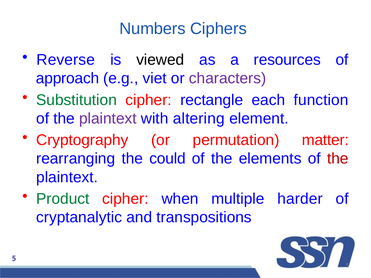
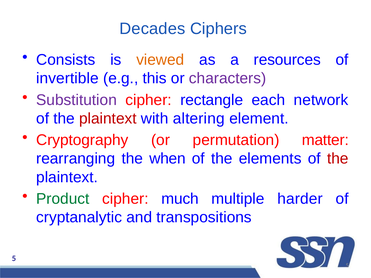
Numbers: Numbers -> Decades
Reverse: Reverse -> Consists
viewed colour: black -> orange
approach: approach -> invertible
viet: viet -> this
Substitution colour: green -> purple
function: function -> network
plaintext at (108, 119) colour: purple -> red
could: could -> when
when: when -> much
